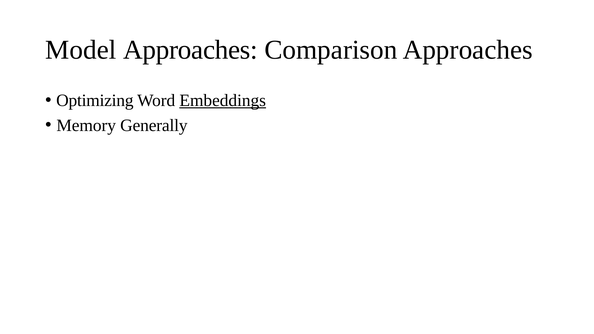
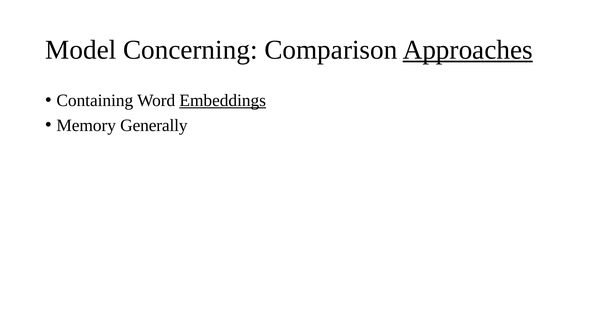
Model Approaches: Approaches -> Concerning
Approaches at (468, 50) underline: none -> present
Optimizing: Optimizing -> Containing
